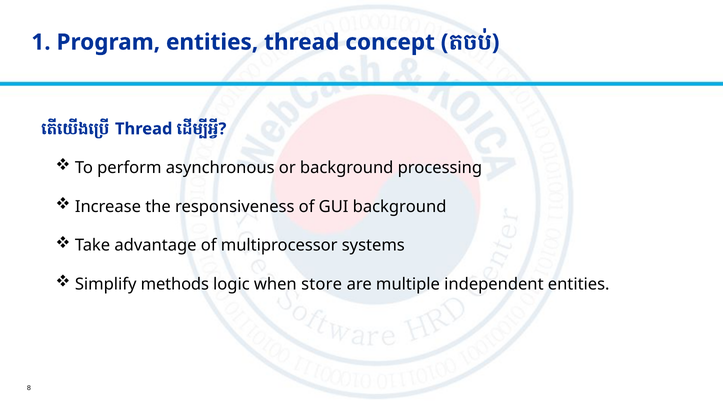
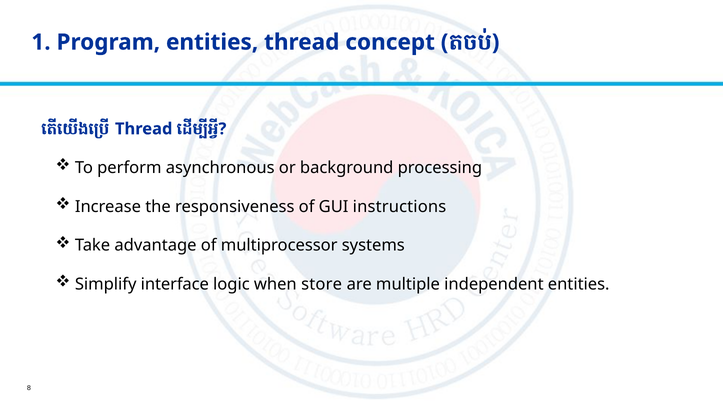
GUI background: background -> instructions
methods: methods -> interface
